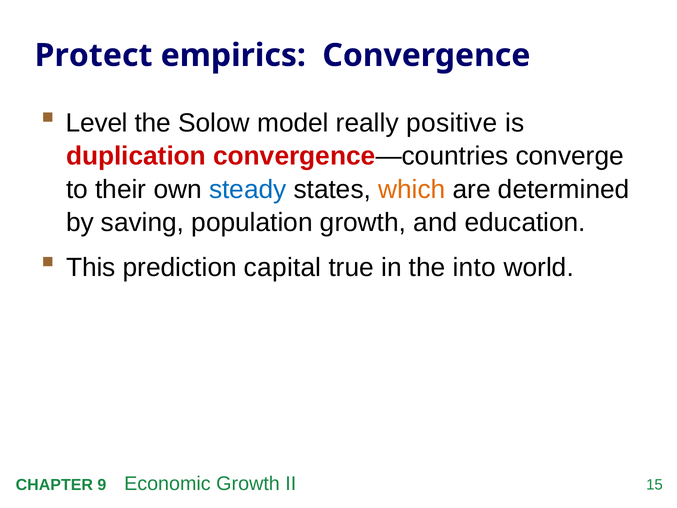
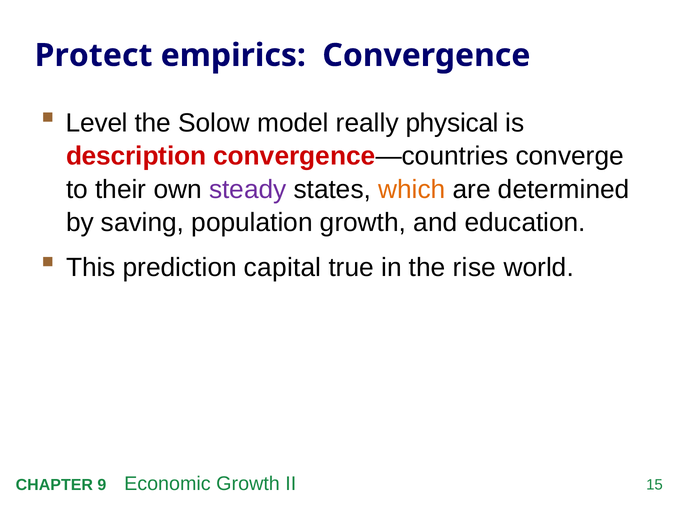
positive: positive -> physical
duplication: duplication -> description
steady colour: blue -> purple
into: into -> rise
